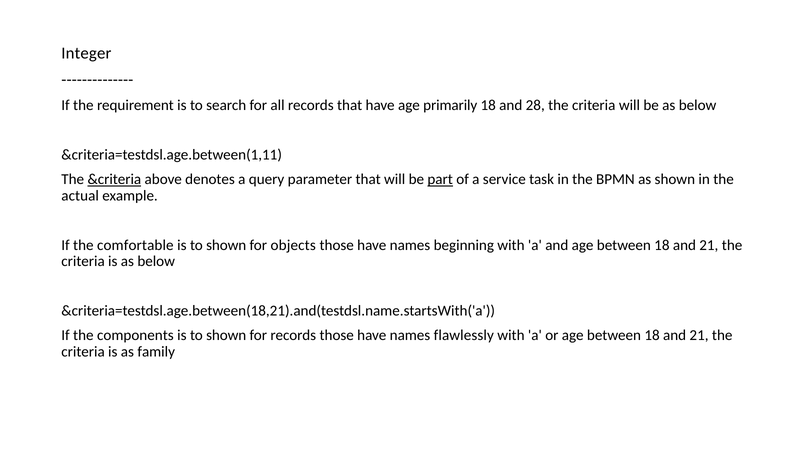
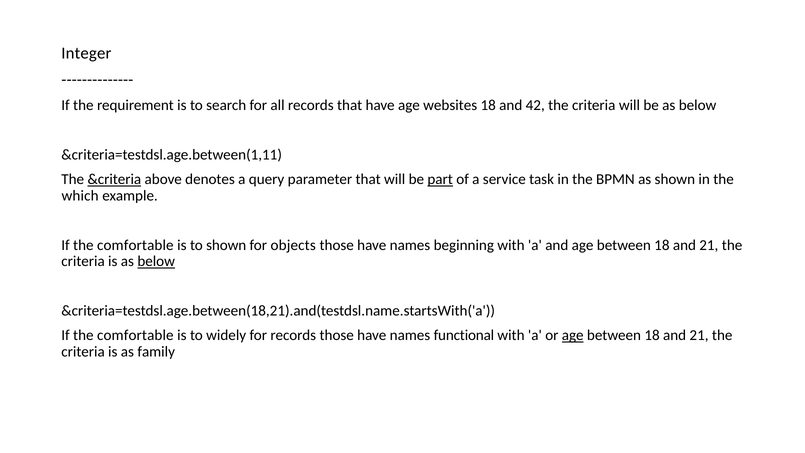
primarily: primarily -> websites
28: 28 -> 42
actual: actual -> which
below at (156, 261) underline: none -> present
components at (135, 335): components -> comfortable
shown at (226, 335): shown -> widely
flawlessly: flawlessly -> functional
age at (573, 335) underline: none -> present
